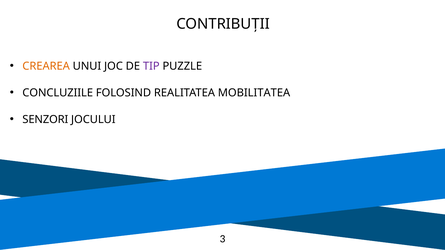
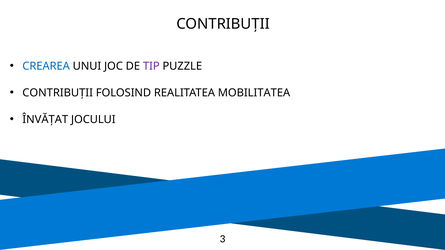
CREAREA colour: orange -> blue
CONCLUZIILE at (58, 93): CONCLUZIILE -> CONTRIBUȚII
SENZORI: SENZORI -> ÎNVĂȚAT
